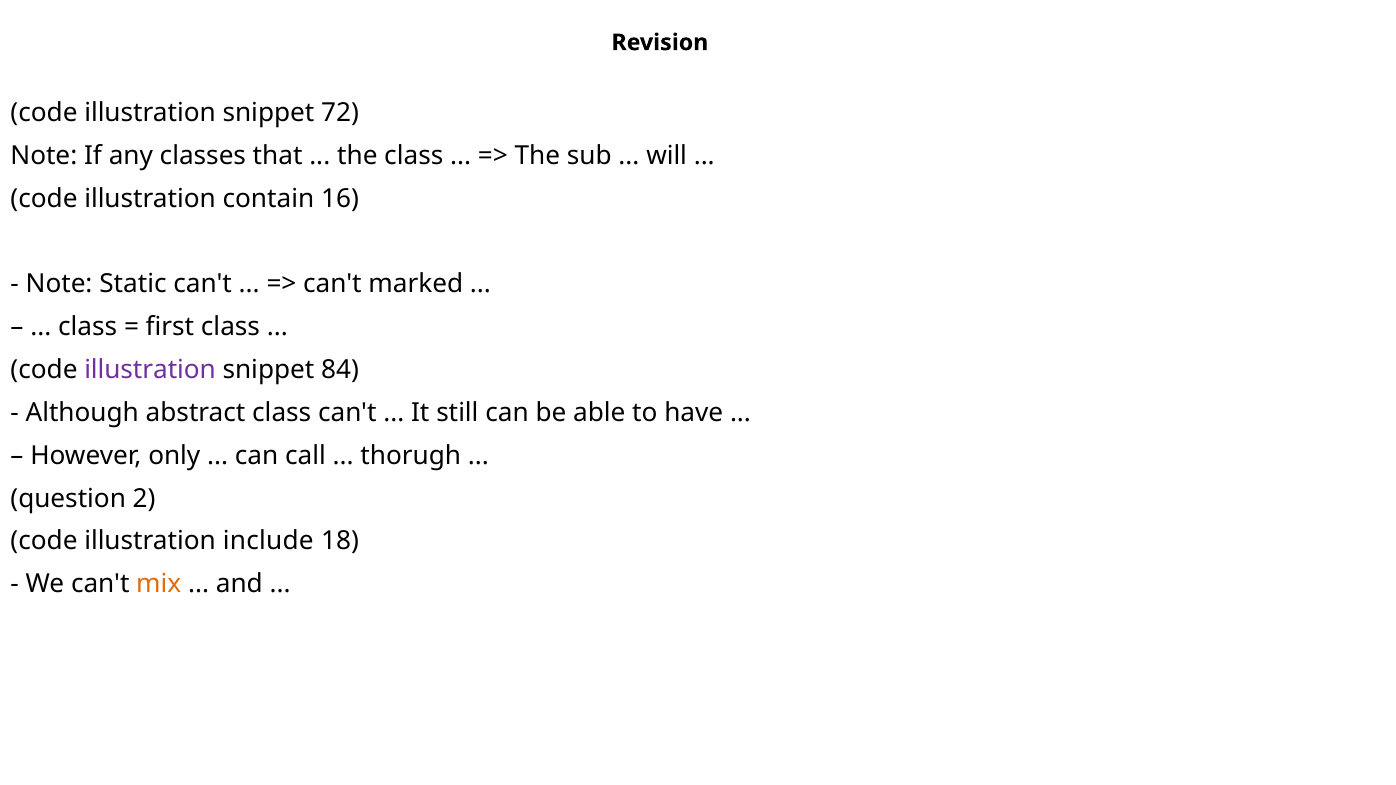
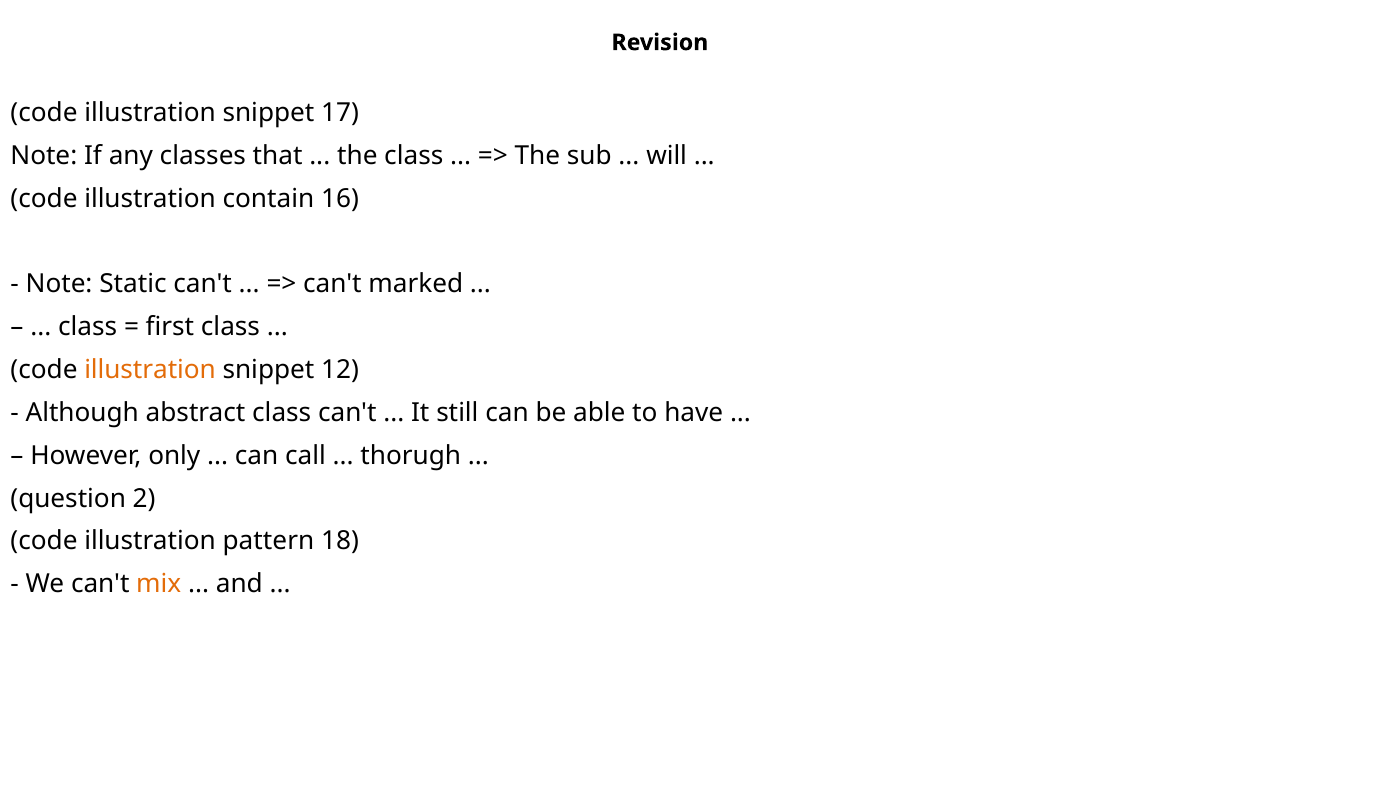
72: 72 -> 17
illustration at (150, 370) colour: purple -> orange
84: 84 -> 12
include: include -> pattern
